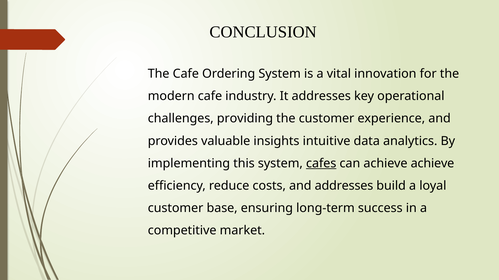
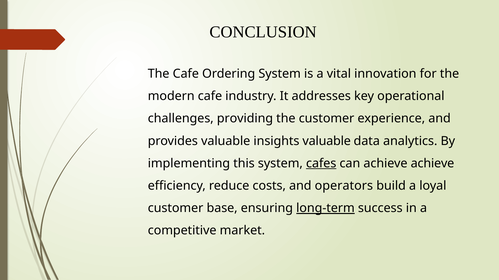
insights intuitive: intuitive -> valuable
and addresses: addresses -> operators
long-term underline: none -> present
